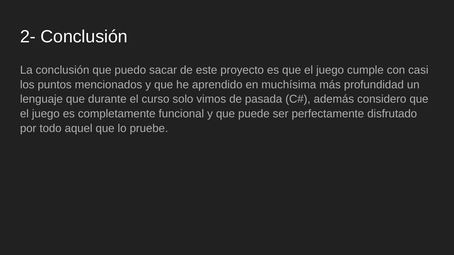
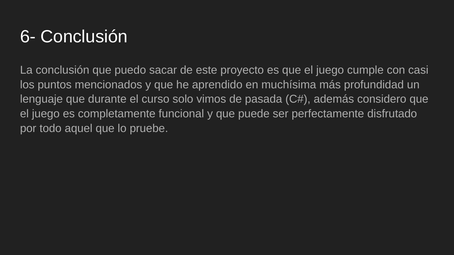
2-: 2- -> 6-
